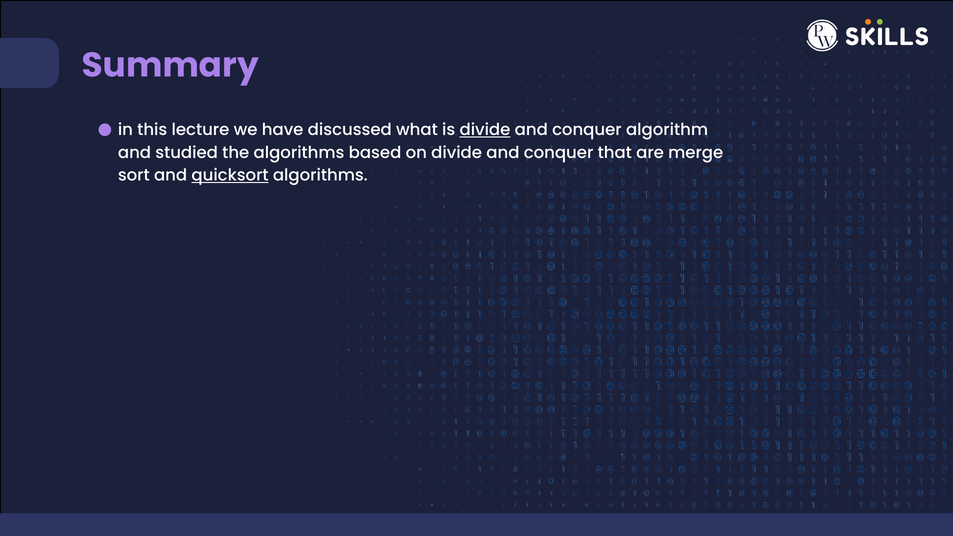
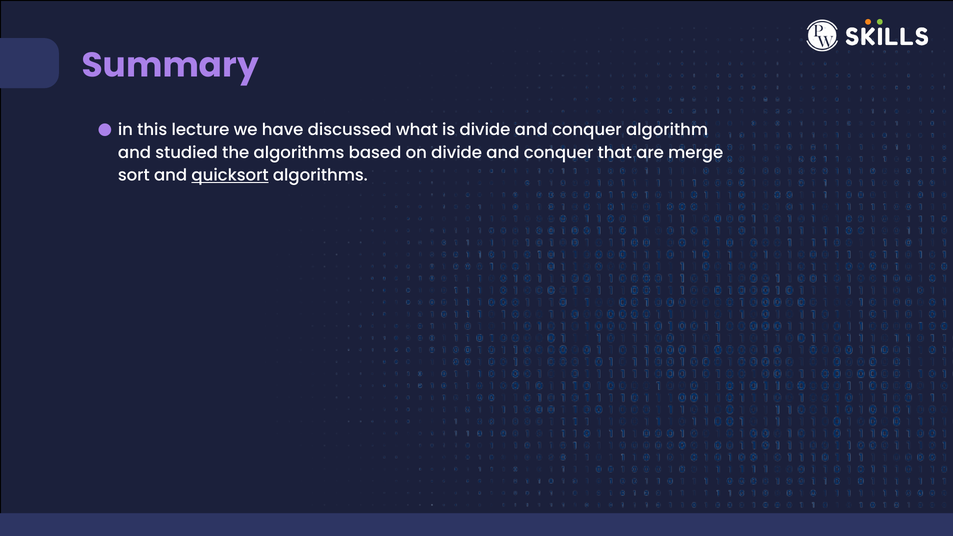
divide at (485, 130) underline: present -> none
